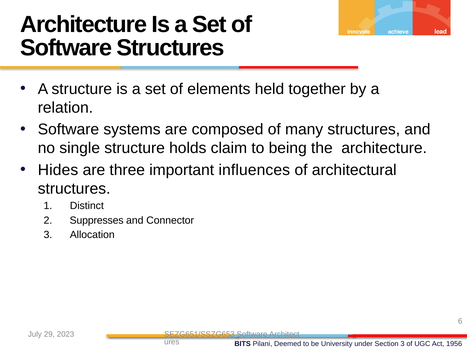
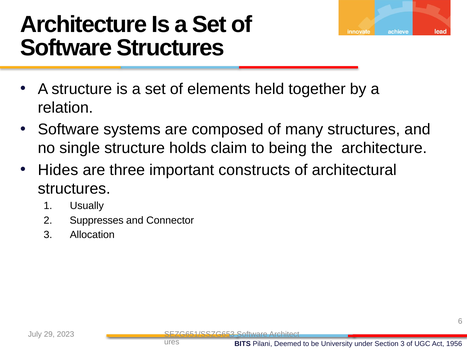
influences: influences -> constructs
Distinct: Distinct -> Usually
